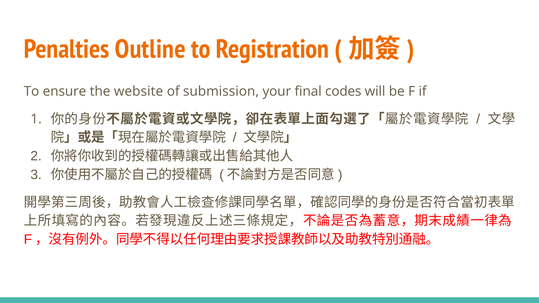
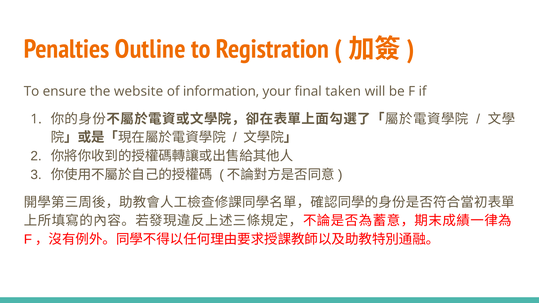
submission: submission -> information
codes: codes -> taken
